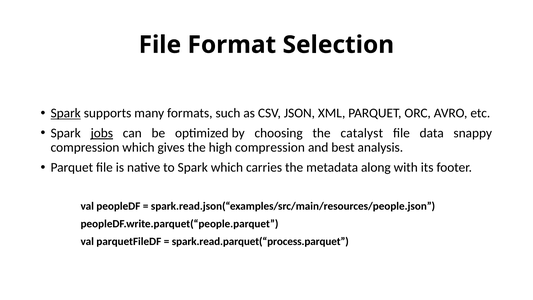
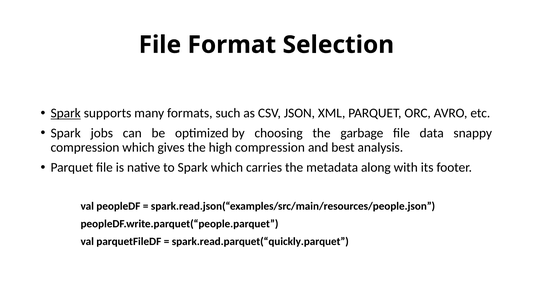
jobs underline: present -> none
catalyst: catalyst -> garbage
spark.read.parquet(“process.parquet: spark.read.parquet(“process.parquet -> spark.read.parquet(“quickly.parquet
